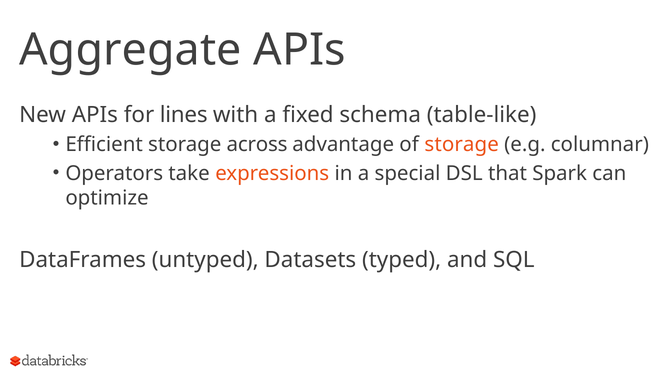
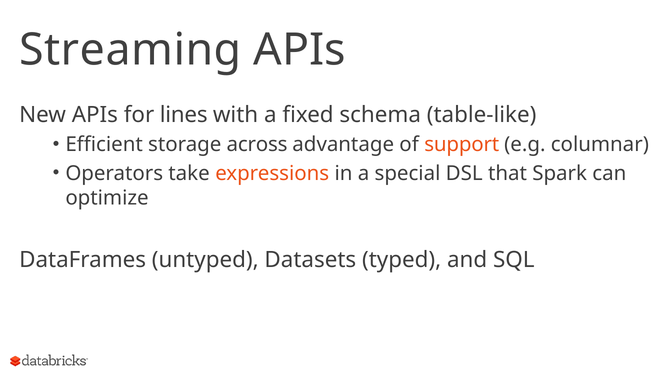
Aggregate: Aggregate -> Streaming
of storage: storage -> support
